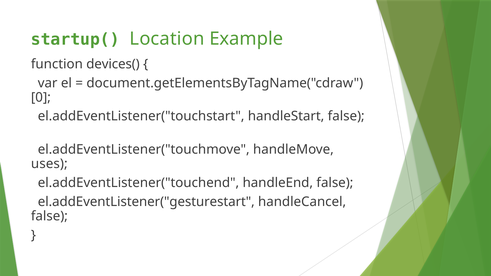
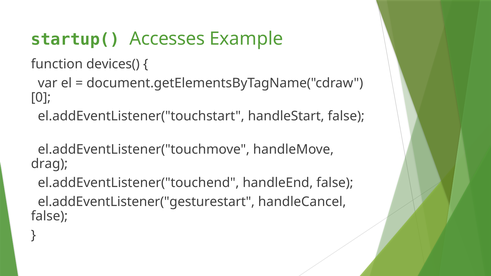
Location: Location -> Accesses
uses: uses -> drag
